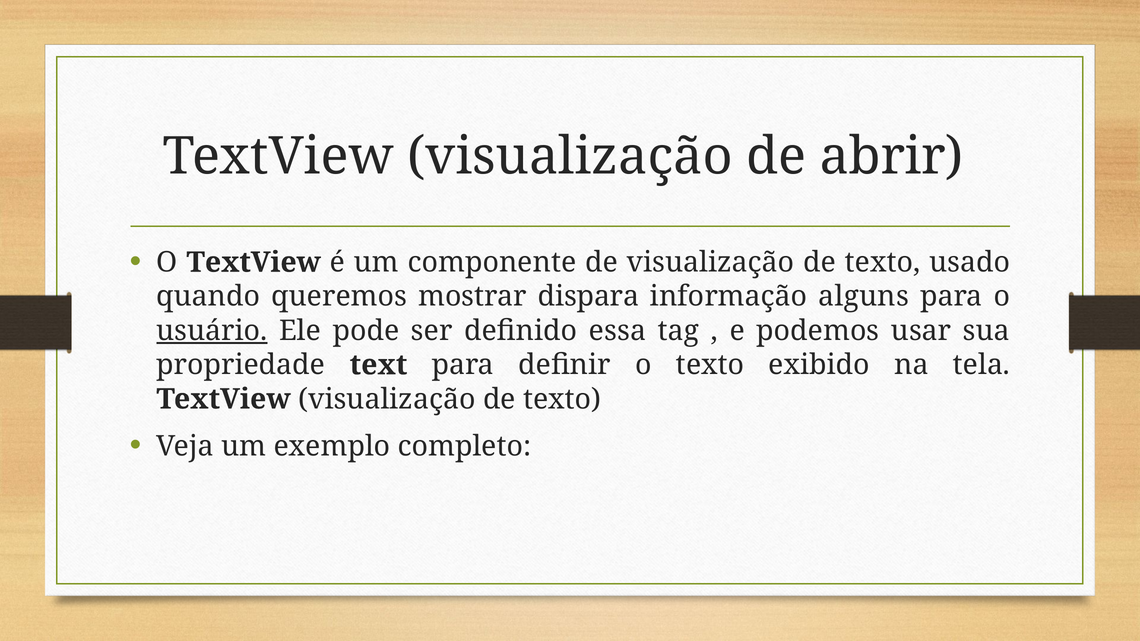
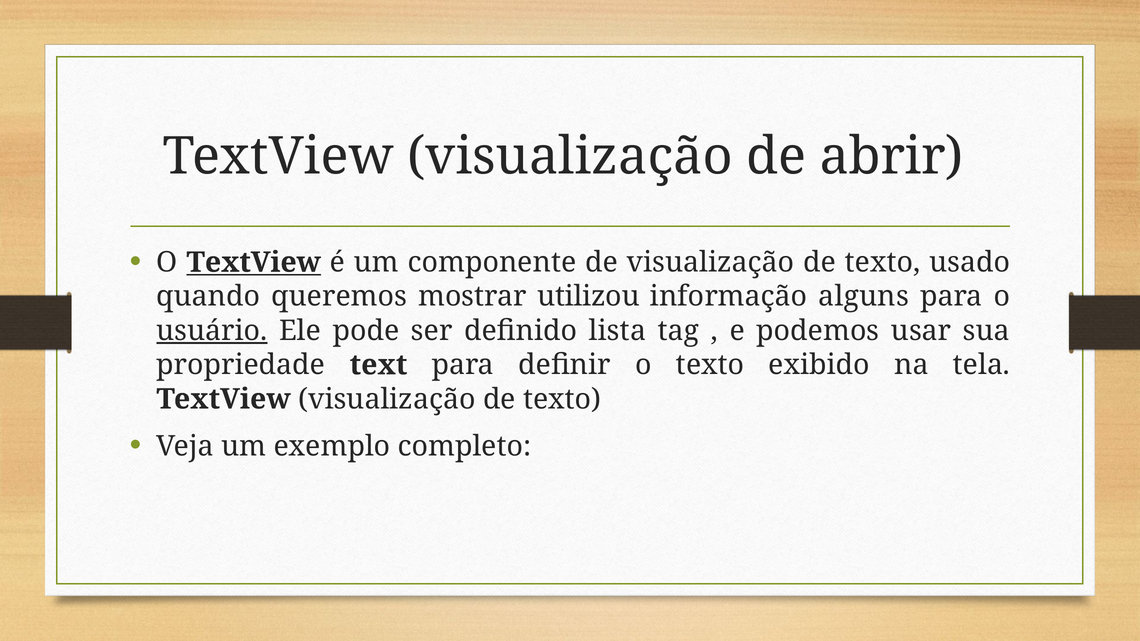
TextView at (254, 262) underline: none -> present
dispara: dispara -> utilizou
essa: essa -> lista
